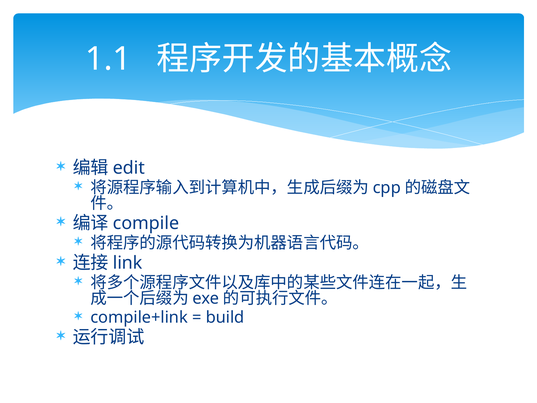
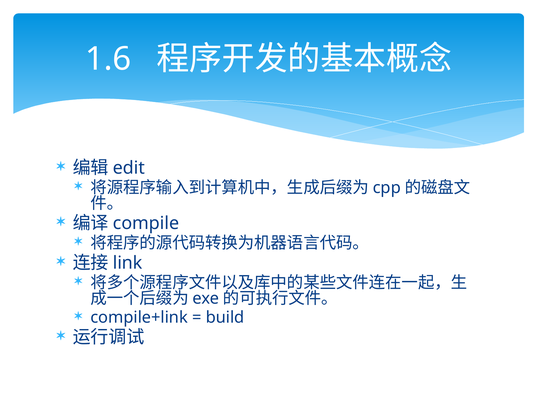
1.1: 1.1 -> 1.6
